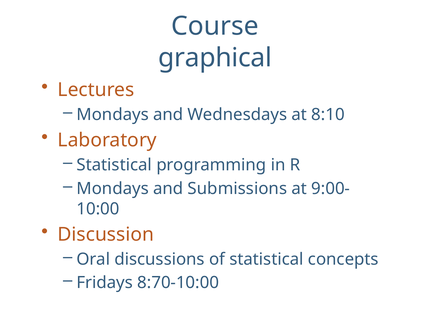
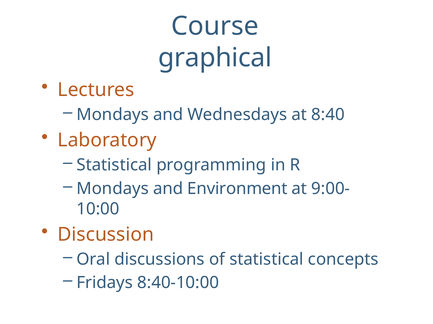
8:10: 8:10 -> 8:40
Submissions: Submissions -> Environment
8:70-10:00: 8:70-10:00 -> 8:40-10:00
